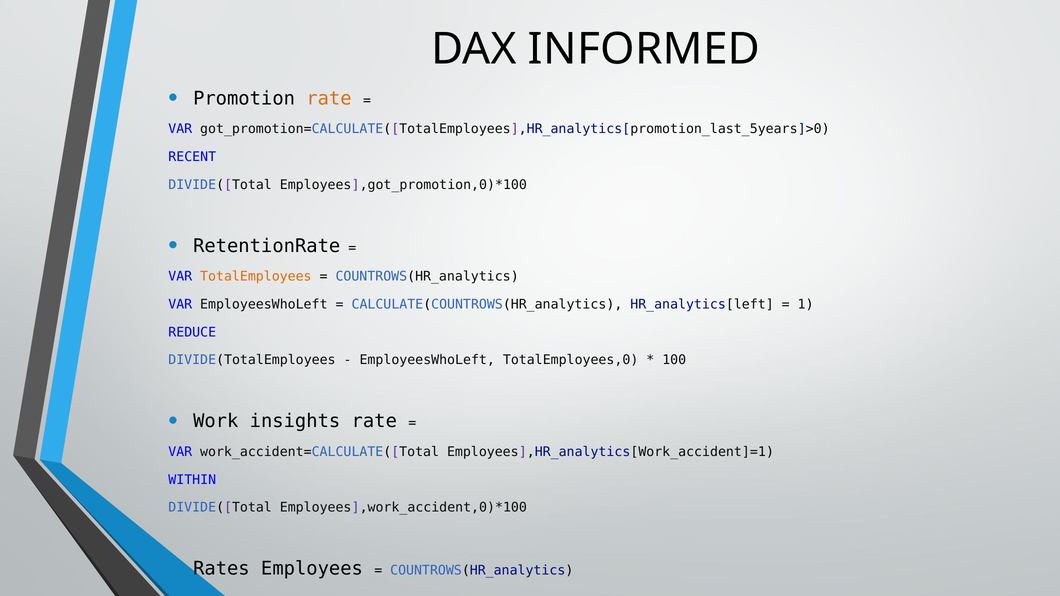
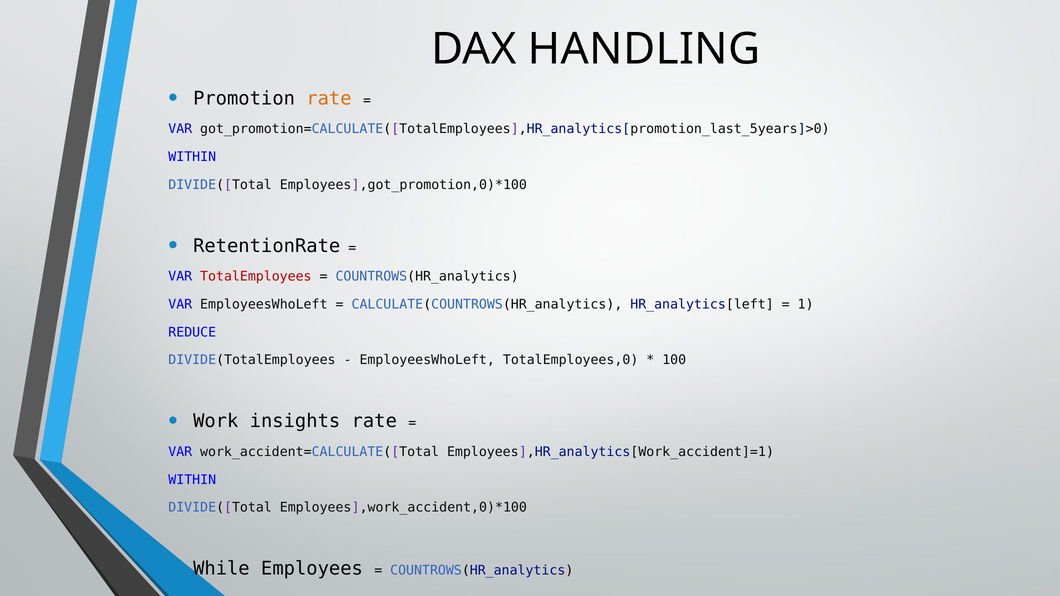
INFORMED: INFORMED -> HANDLING
RECENT at (192, 157): RECENT -> WITHIN
TotalEmployees colour: orange -> red
Rates: Rates -> While
